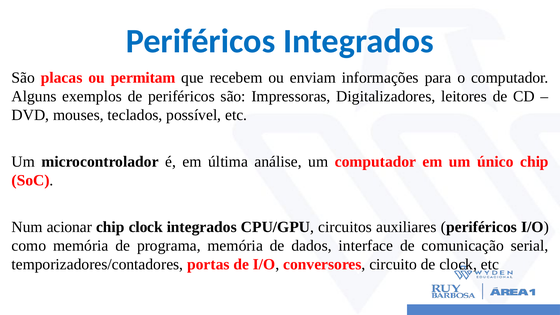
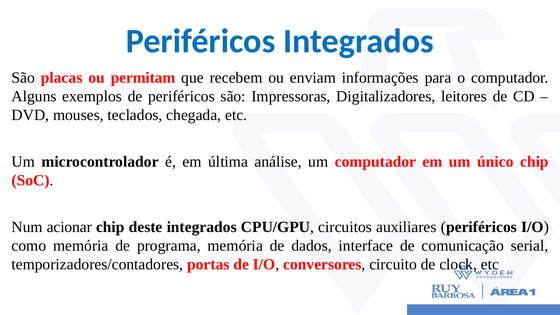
possível: possível -> chegada
chip clock: clock -> deste
